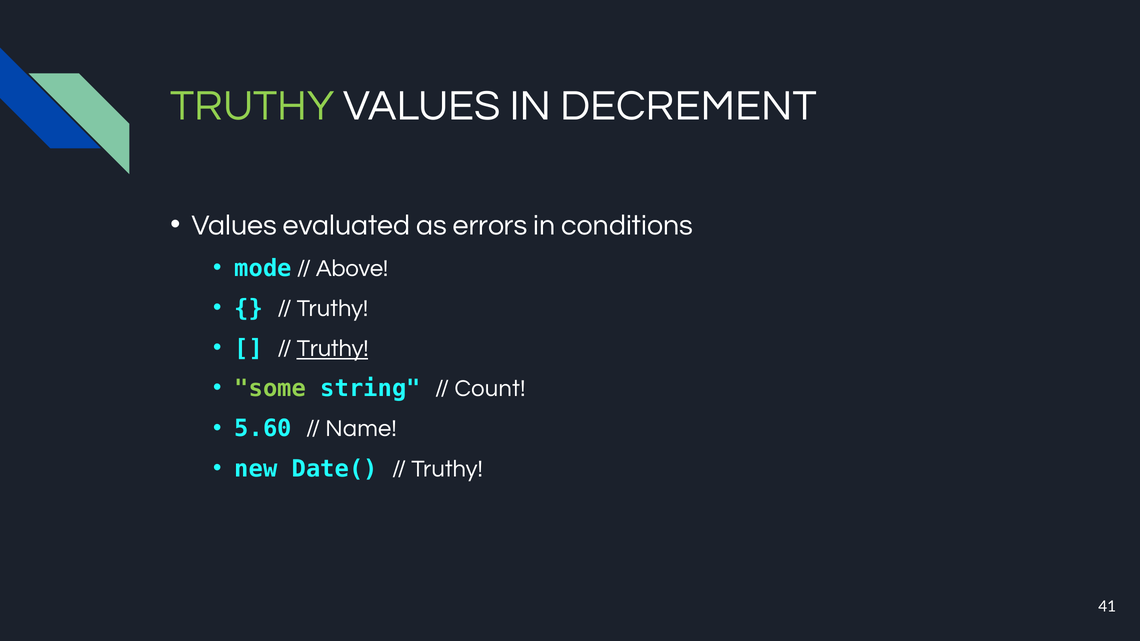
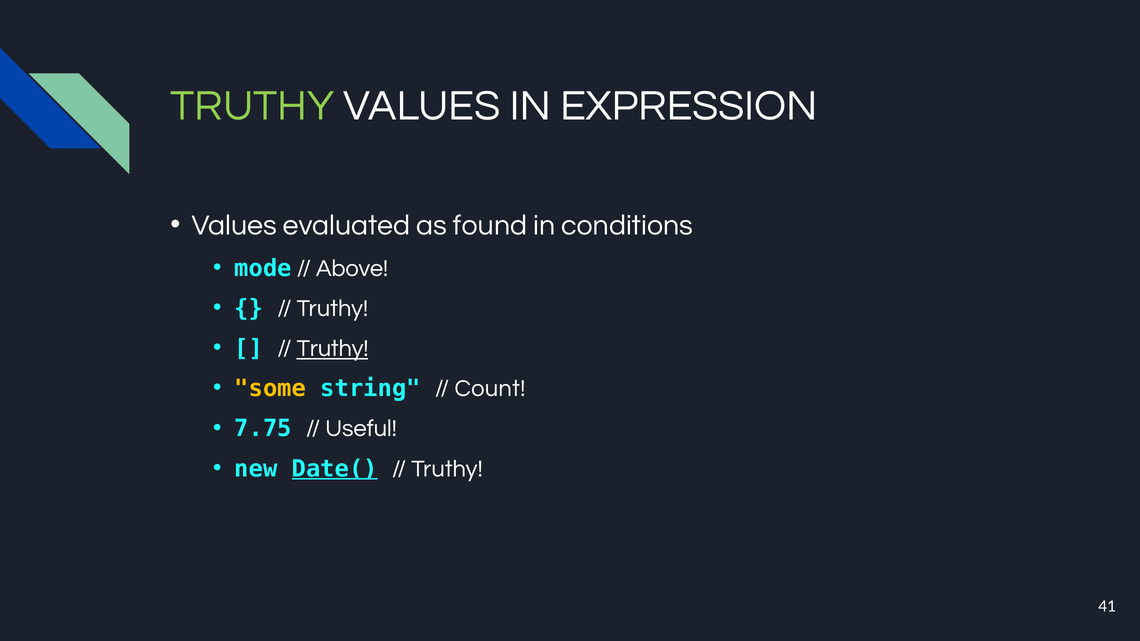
DECREMENT: DECREMENT -> EXPRESSION
errors: errors -> found
some colour: light green -> yellow
5.60: 5.60 -> 7.75
Name: Name -> Useful
Date( underline: none -> present
